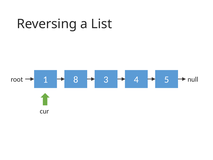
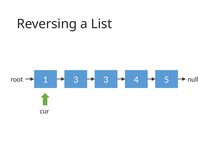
1 8: 8 -> 3
